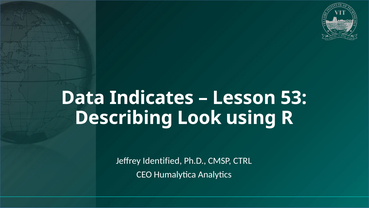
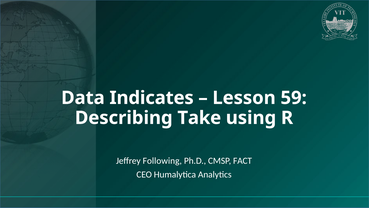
53: 53 -> 59
Look: Look -> Take
Identified: Identified -> Following
CTRL: CTRL -> FACT
